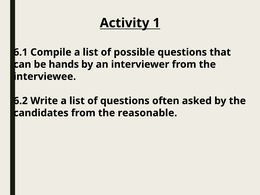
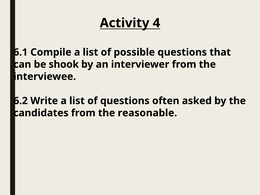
1: 1 -> 4
hands: hands -> shook
